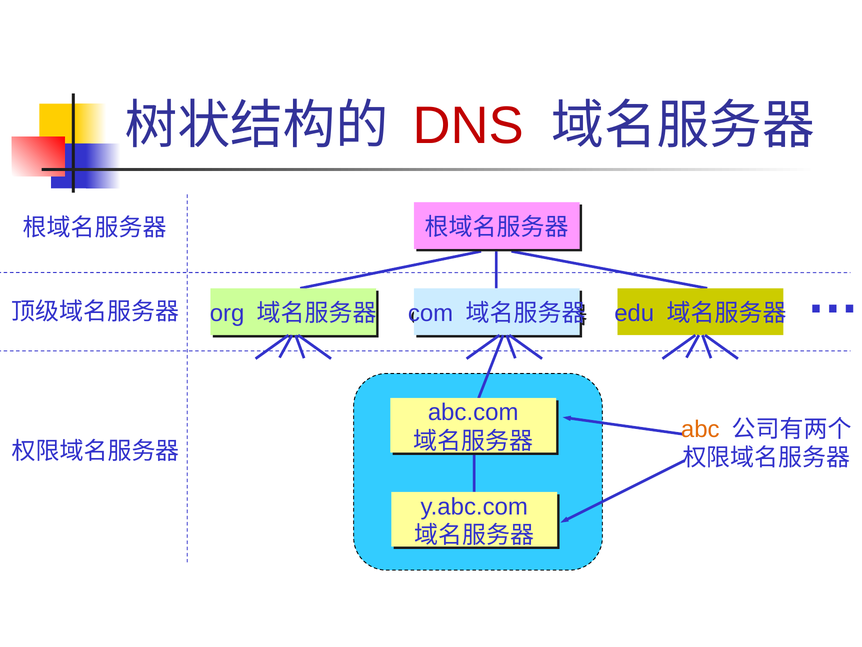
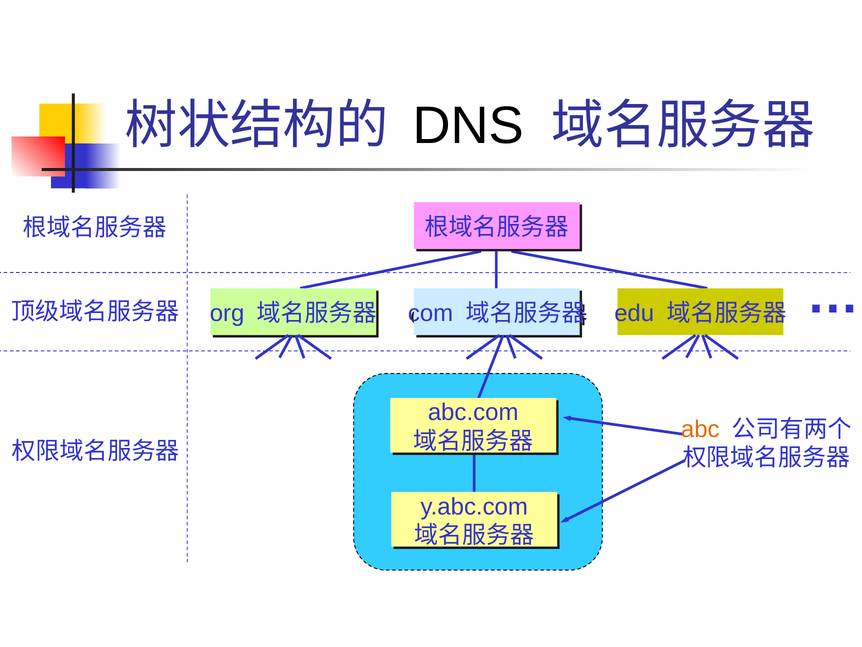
DNS colour: red -> black
